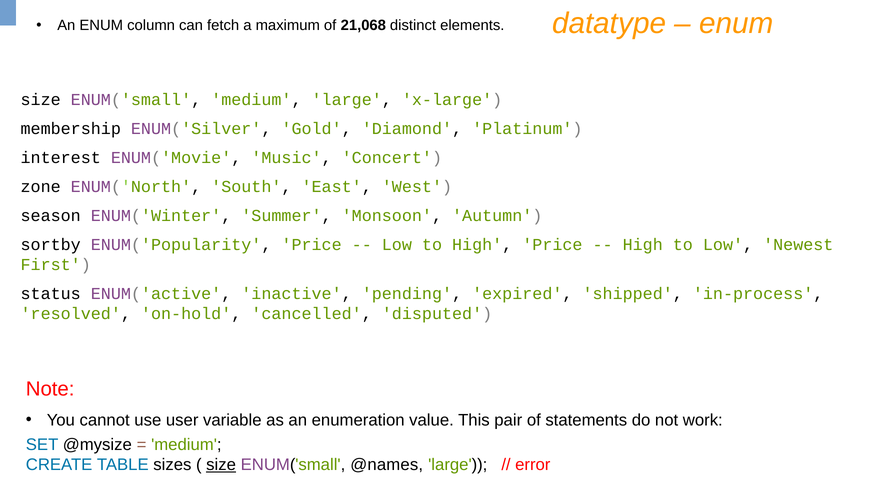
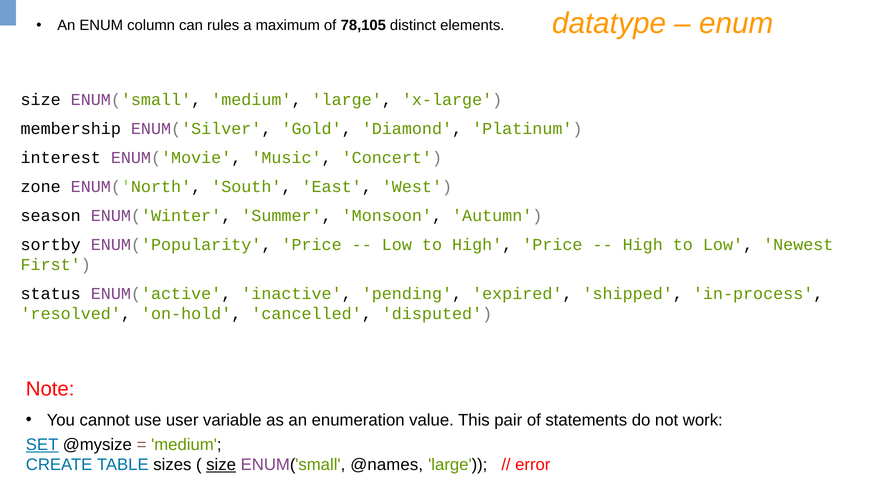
fetch: fetch -> rules
21,068: 21,068 -> 78,105
SET underline: none -> present
